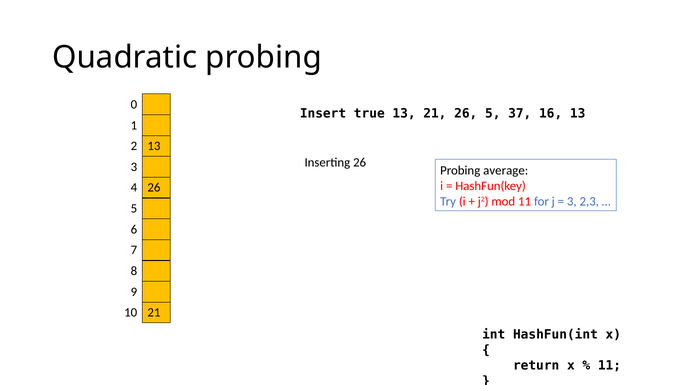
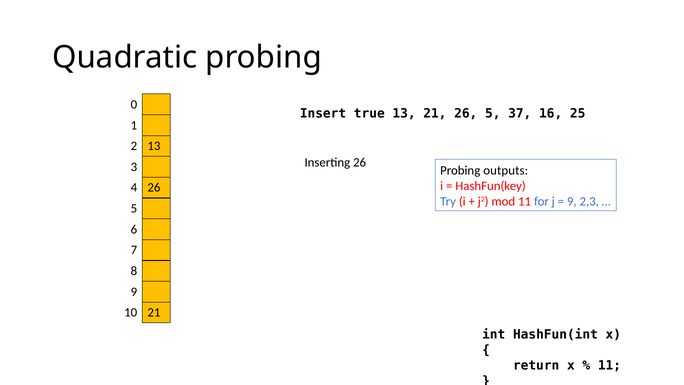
16 13: 13 -> 25
average: average -> outputs
3 at (572, 201): 3 -> 9
